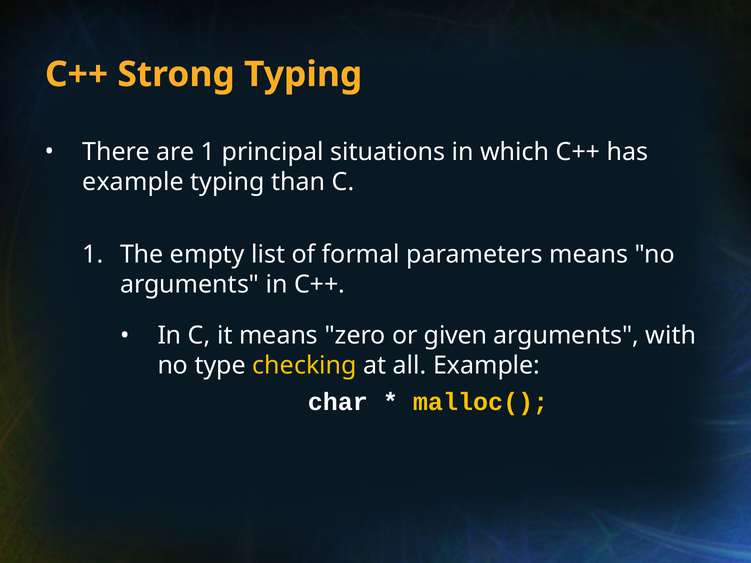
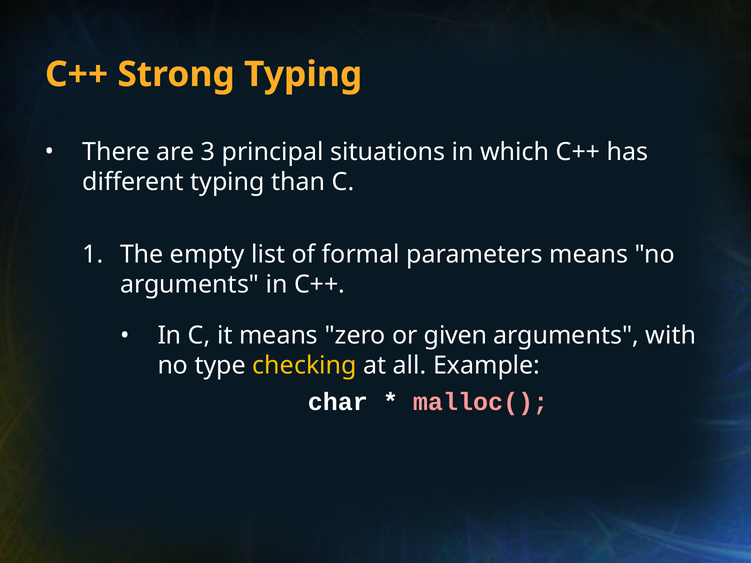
are 1: 1 -> 3
example at (133, 182): example -> different
malloc( colour: yellow -> pink
